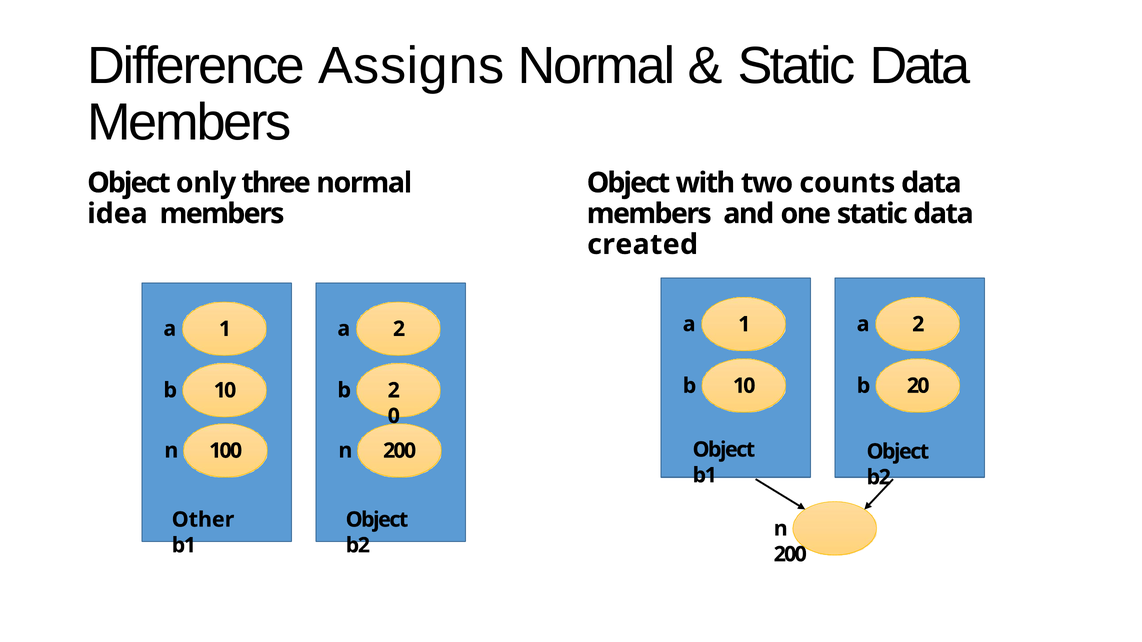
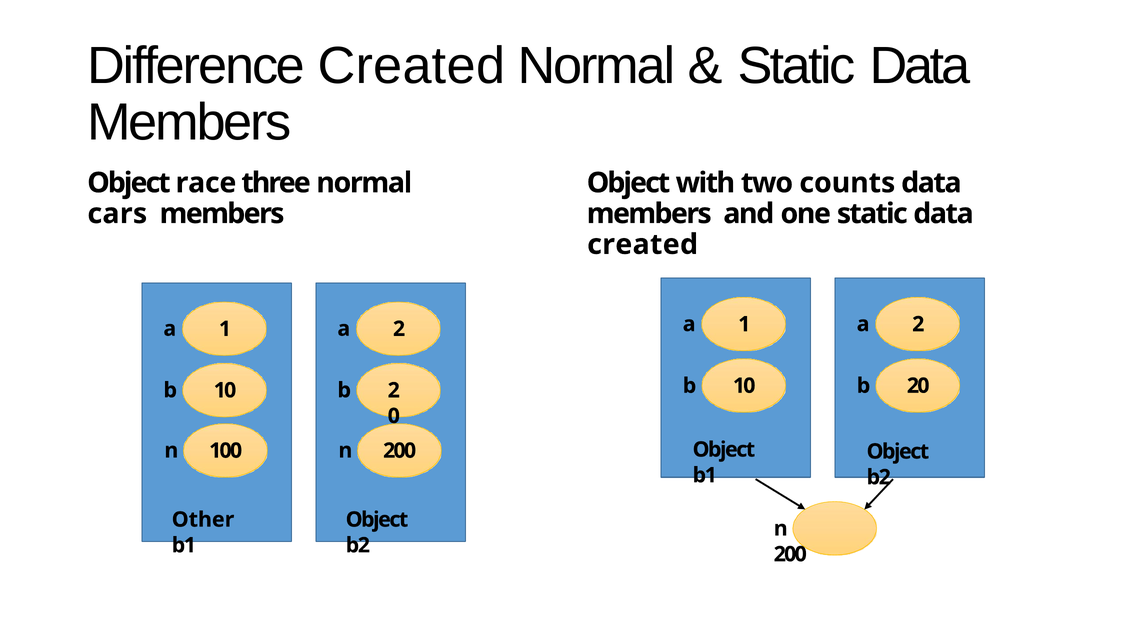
Difference Assigns: Assigns -> Created
only: only -> race
idea: idea -> cars
